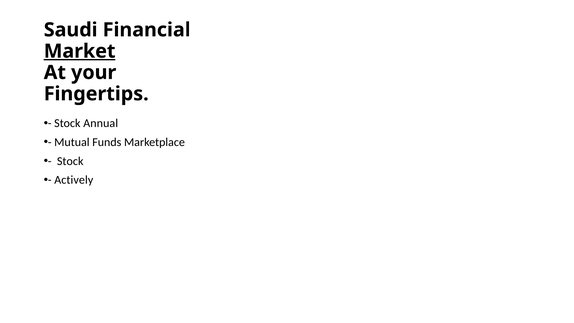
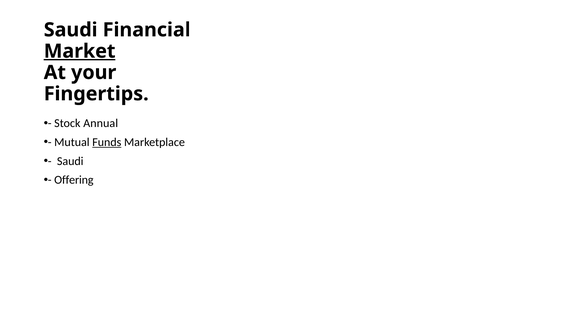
Funds underline: none -> present
Stock at (70, 161): Stock -> Saudi
Actively: Actively -> Offering
